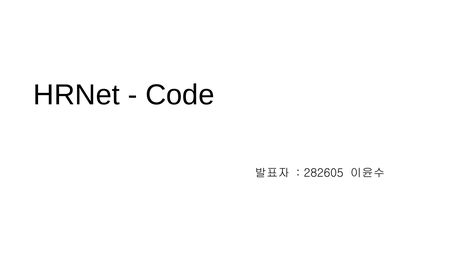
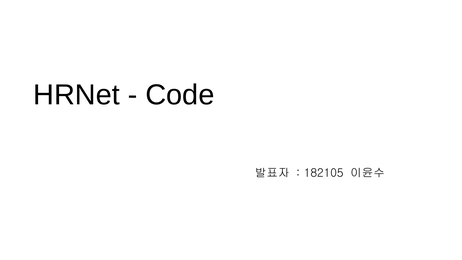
282605: 282605 -> 182105
